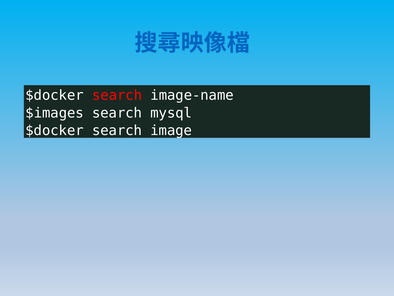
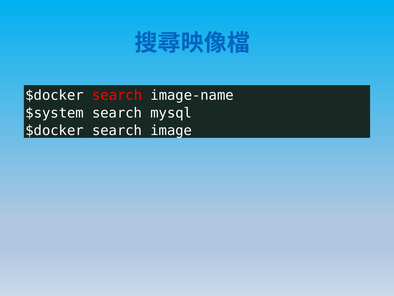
$images: $images -> $system
